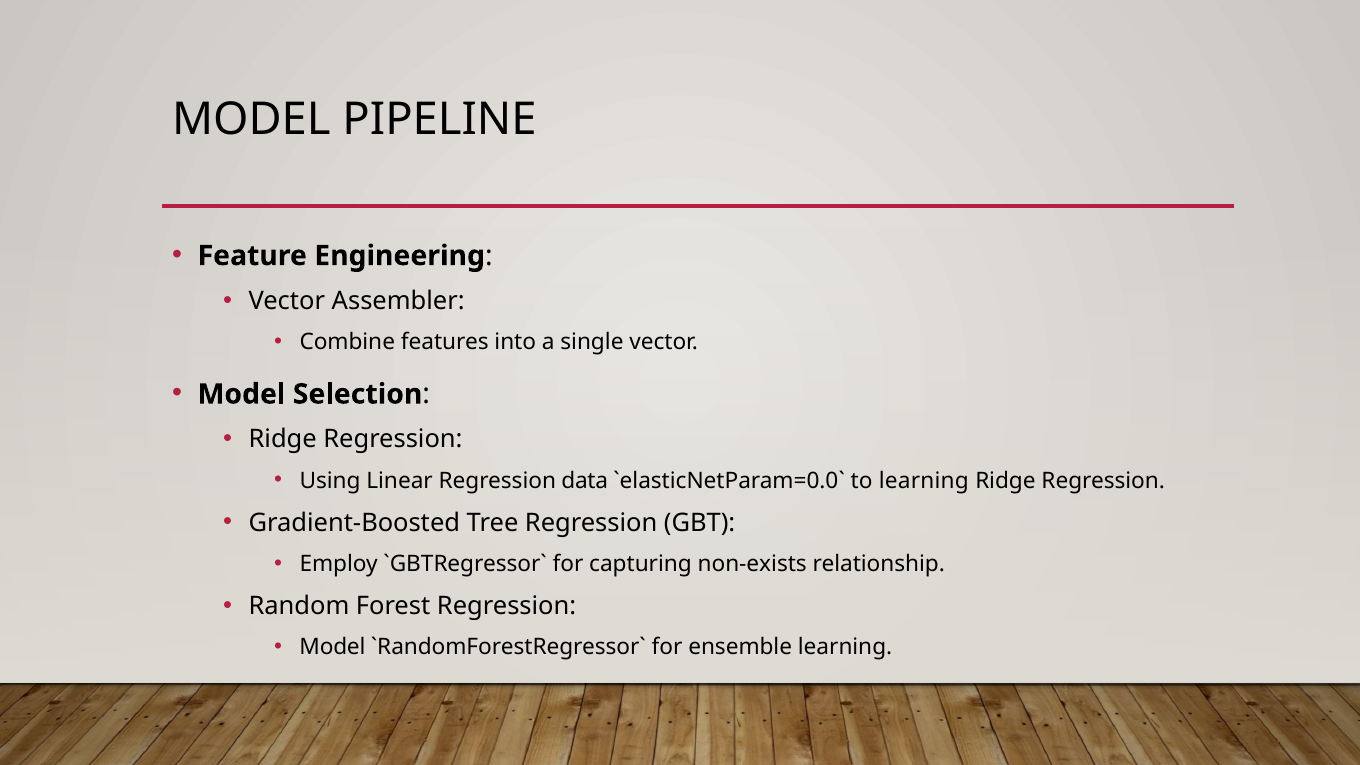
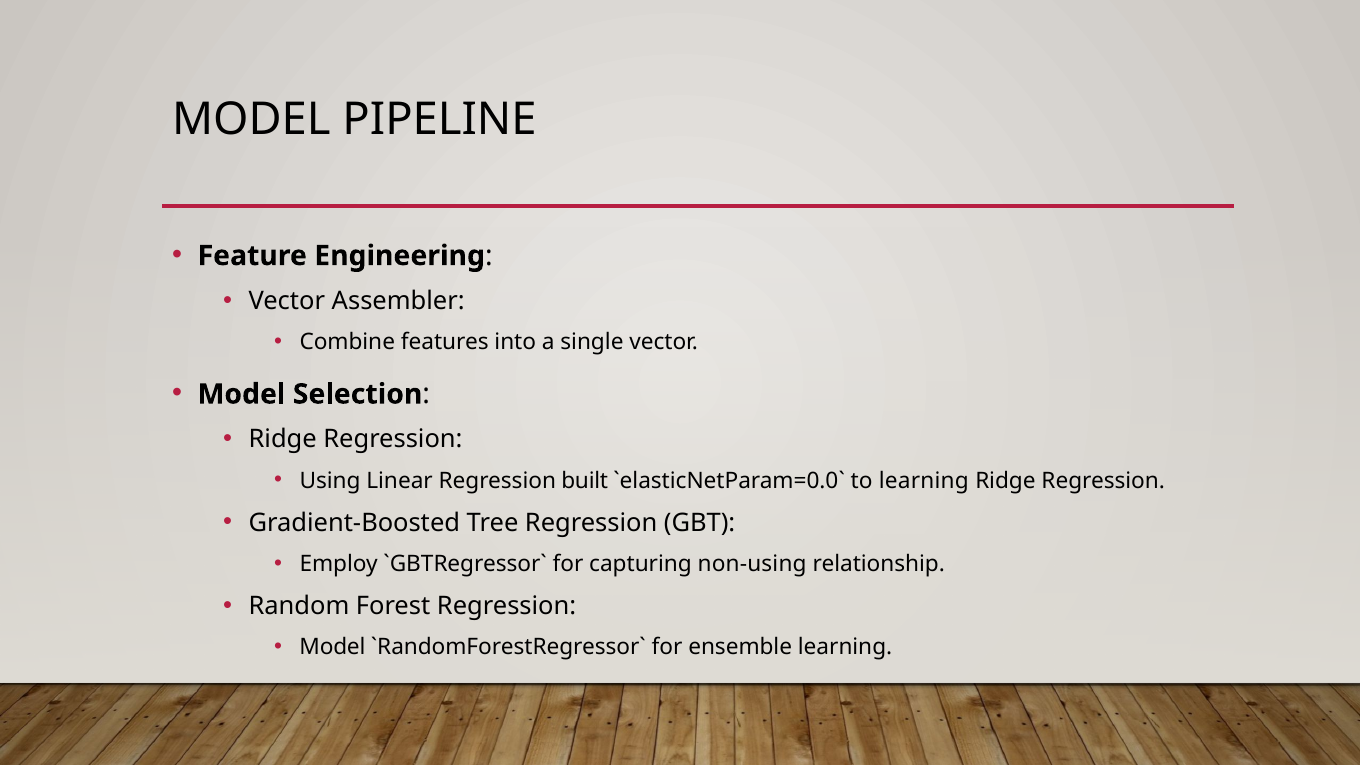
data: data -> built
non-exists: non-exists -> non-using
